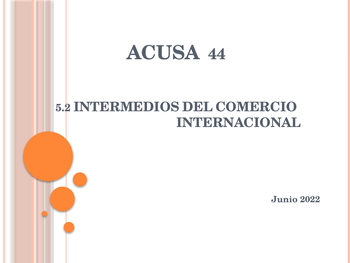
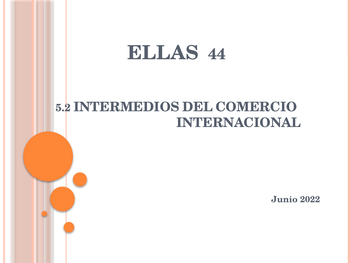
ACUSA: ACUSA -> ELLAS
